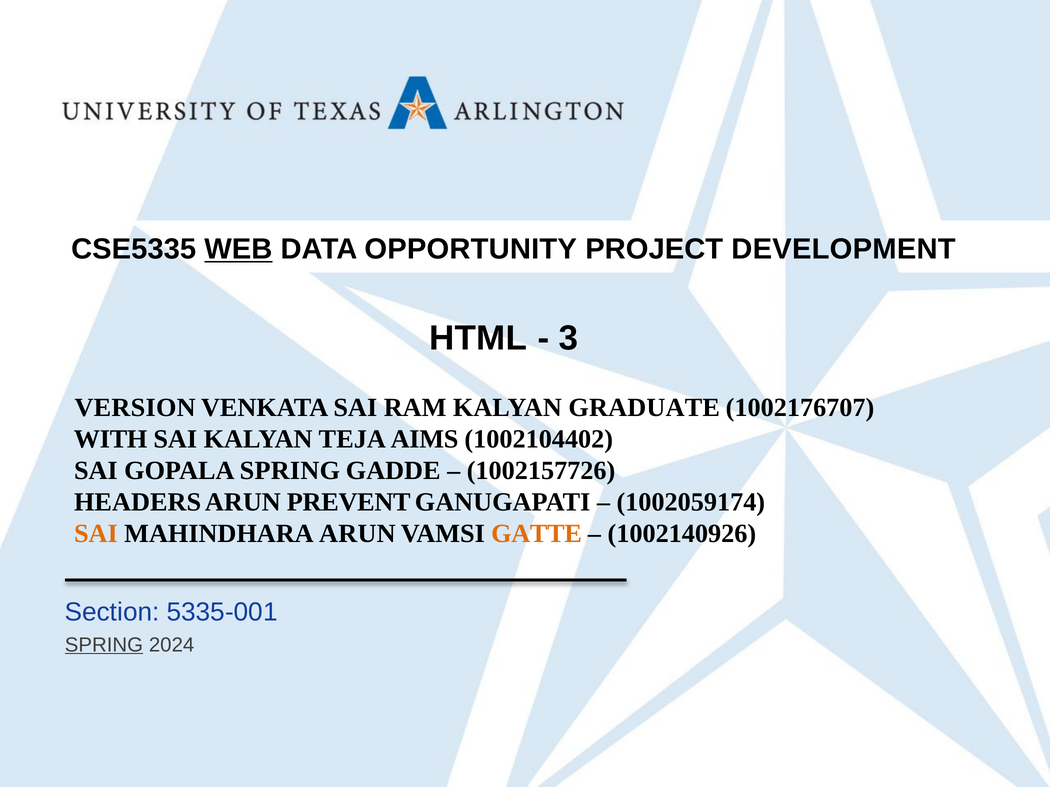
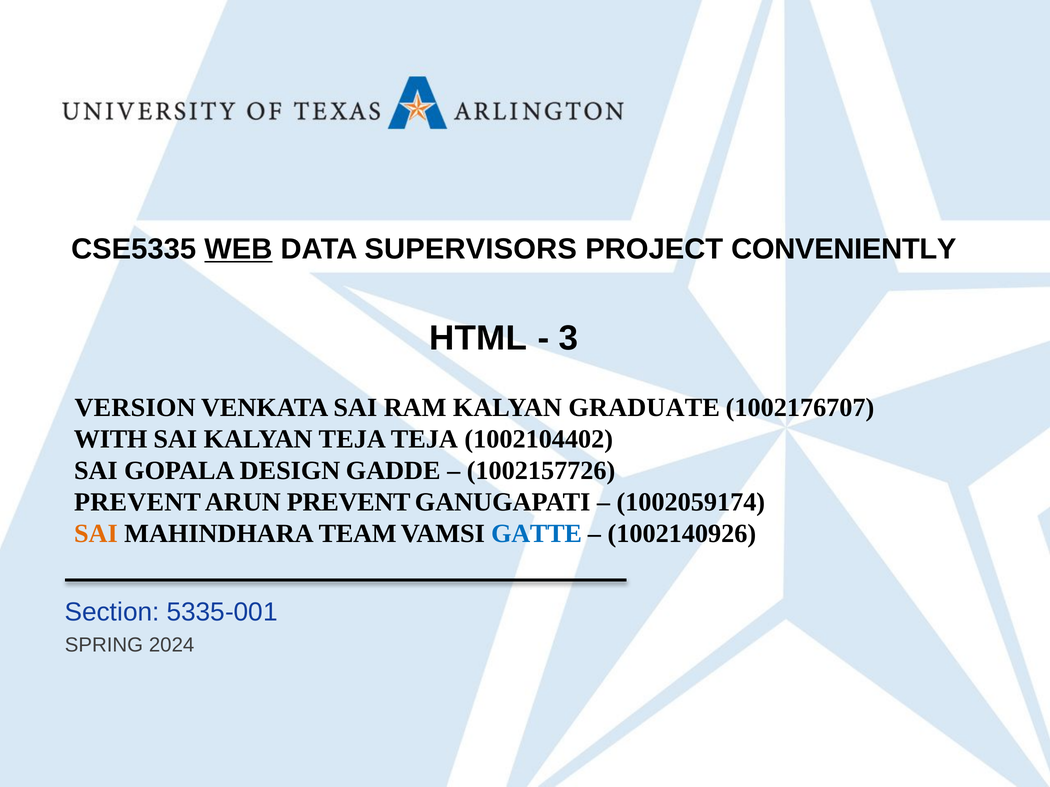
OPPORTUNITY: OPPORTUNITY -> SUPERVISORS
DEVELOPMENT: DEVELOPMENT -> CONVENIENTLY
TEJA AIMS: AIMS -> TEJA
GOPALA SPRING: SPRING -> DESIGN
HEADERS at (138, 503): HEADERS -> PREVENT
MAHINDHARA ARUN: ARUN -> TEAM
GATTE colour: orange -> blue
SPRING at (104, 645) underline: present -> none
